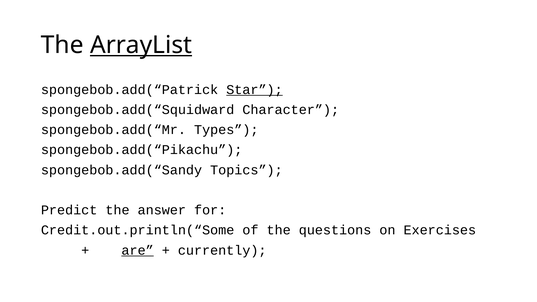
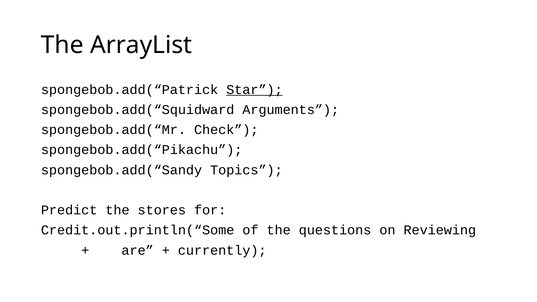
ArrayList underline: present -> none
Character: Character -> Arguments
Types: Types -> Check
answer: answer -> stores
Exercises: Exercises -> Reviewing
are underline: present -> none
